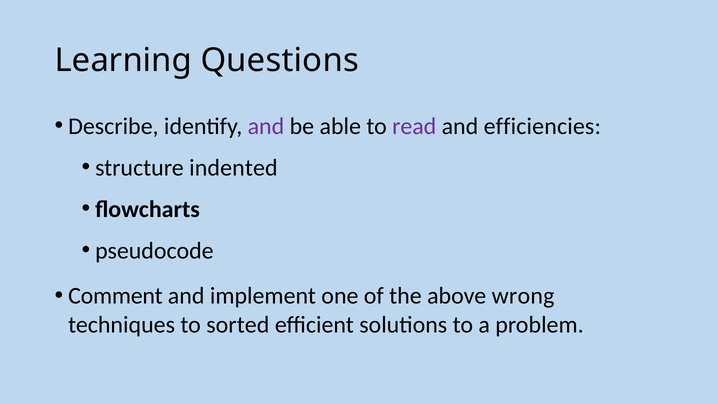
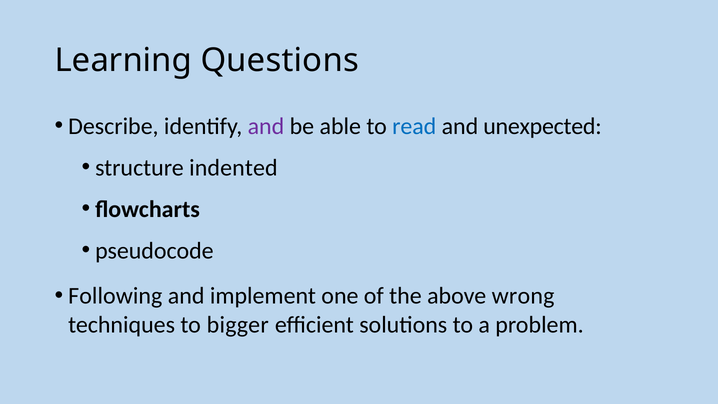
read colour: purple -> blue
efficiencies: efficiencies -> unexpected
Comment: Comment -> Following
sorted: sorted -> bigger
